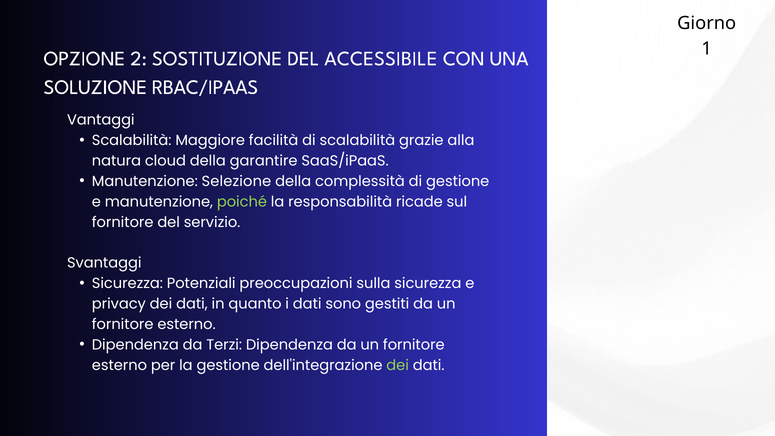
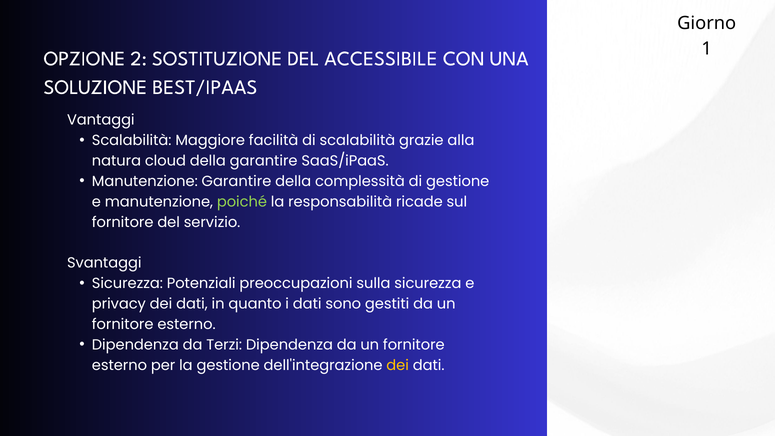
RBAC/IPAAS: RBAC/IPAAS -> BEST/IPAAS
Manutenzione Selezione: Selezione -> Garantire
dei at (398, 365) colour: light green -> yellow
